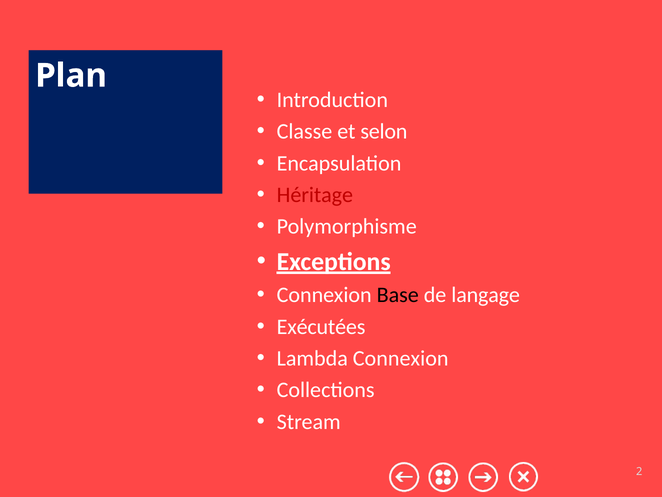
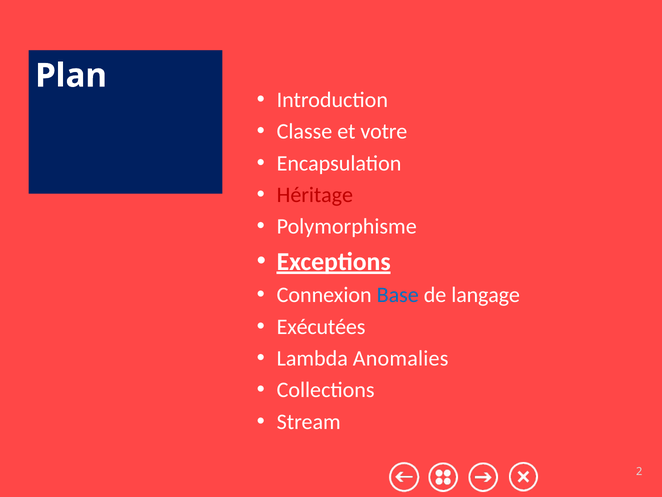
selon: selon -> votre
Base colour: black -> blue
Lambda Connexion: Connexion -> Anomalies
